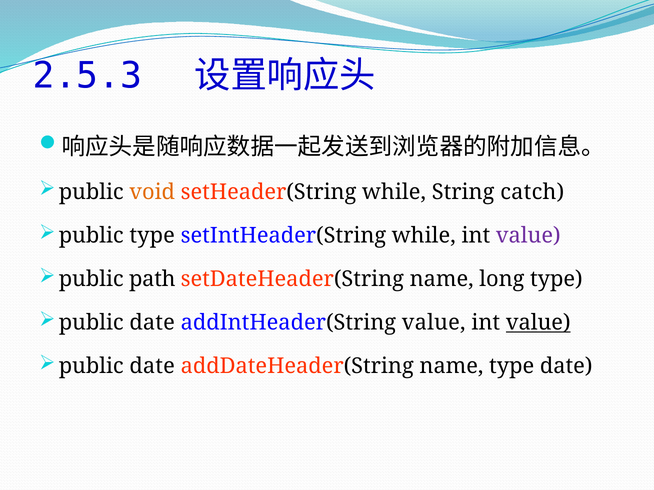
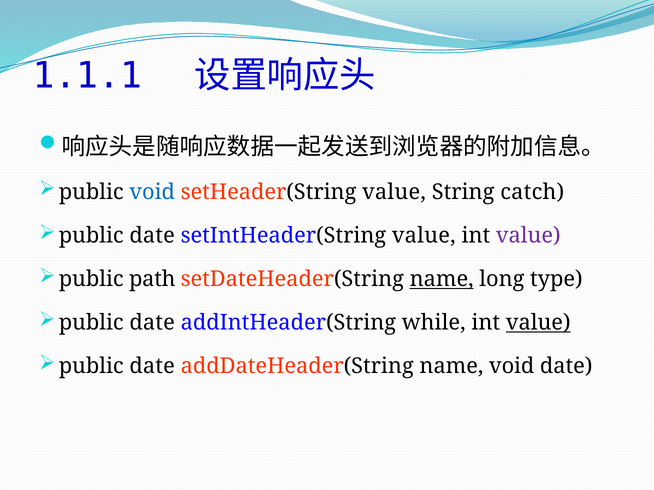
2.5.3: 2.5.3 -> 1.1.1
void at (152, 192) colour: orange -> blue
setHeader(String while: while -> value
type at (152, 236): type -> date
setIntHeader(String while: while -> value
name at (442, 279) underline: none -> present
addIntHeader(String value: value -> while
name type: type -> void
